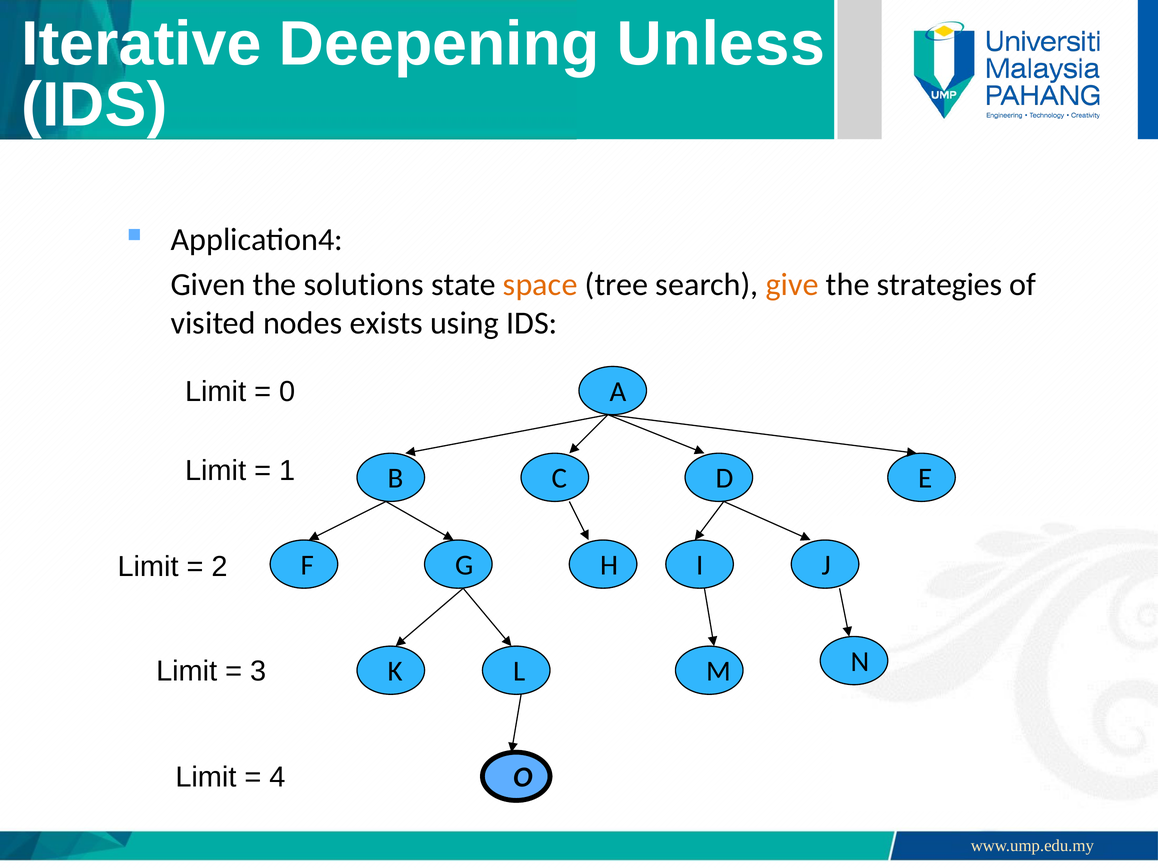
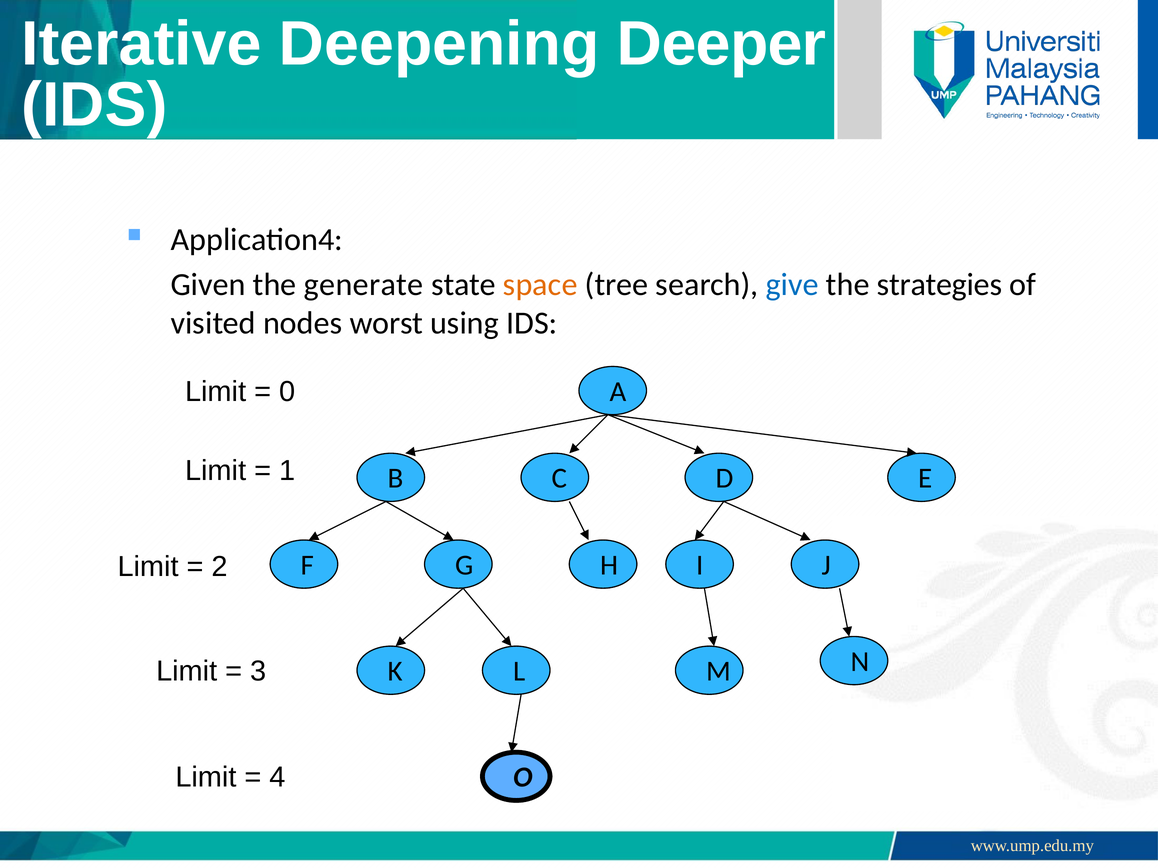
Unless: Unless -> Deeper
solutions: solutions -> generate
give colour: orange -> blue
exists: exists -> worst
